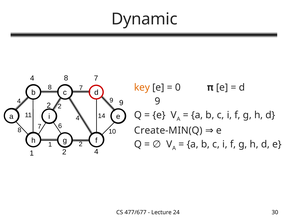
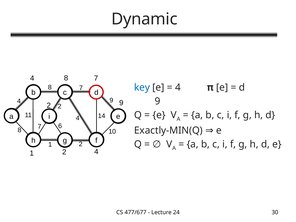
key colour: orange -> blue
0 at (178, 87): 0 -> 4
Create-MIN(Q: Create-MIN(Q -> Exactly-MIN(Q
